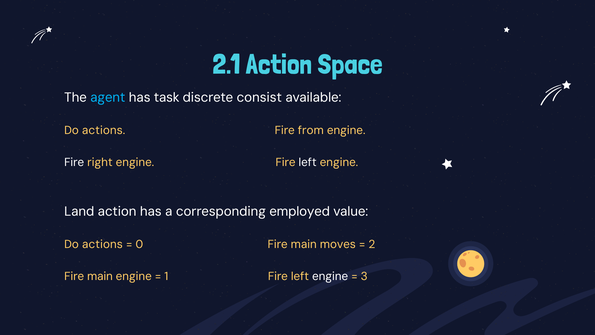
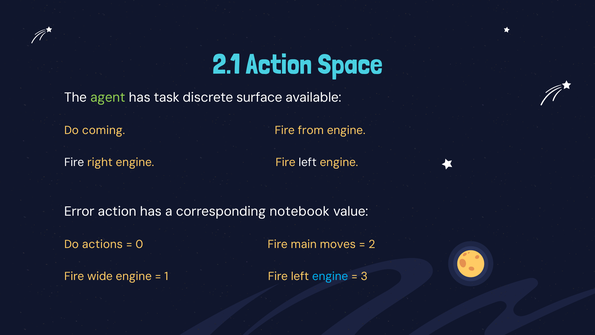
agent colour: light blue -> light green
consist: consist -> surface
actions at (104, 130): actions -> coming
Land: Land -> Error
employed: employed -> notebook
main at (100, 276): main -> wide
engine at (330, 276) colour: white -> light blue
